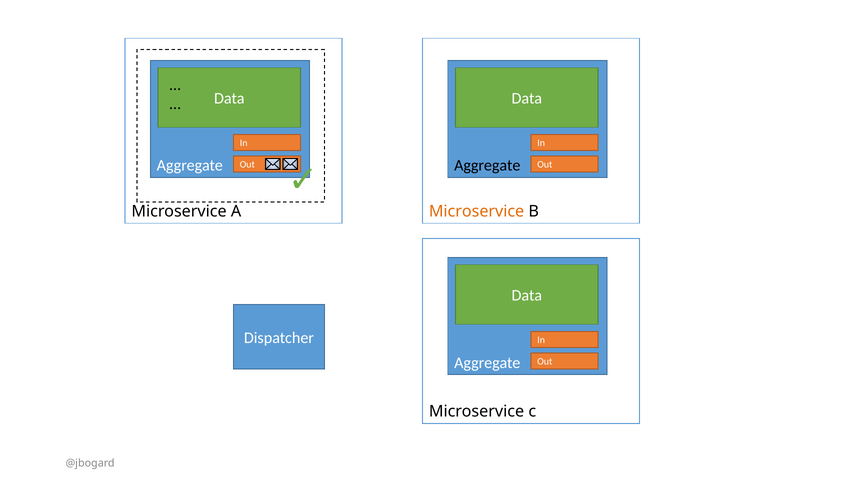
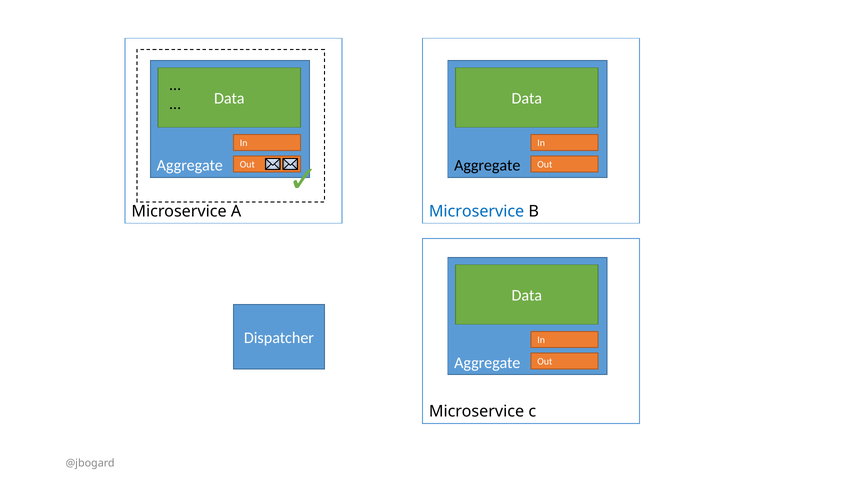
Microservice at (477, 211) colour: orange -> blue
